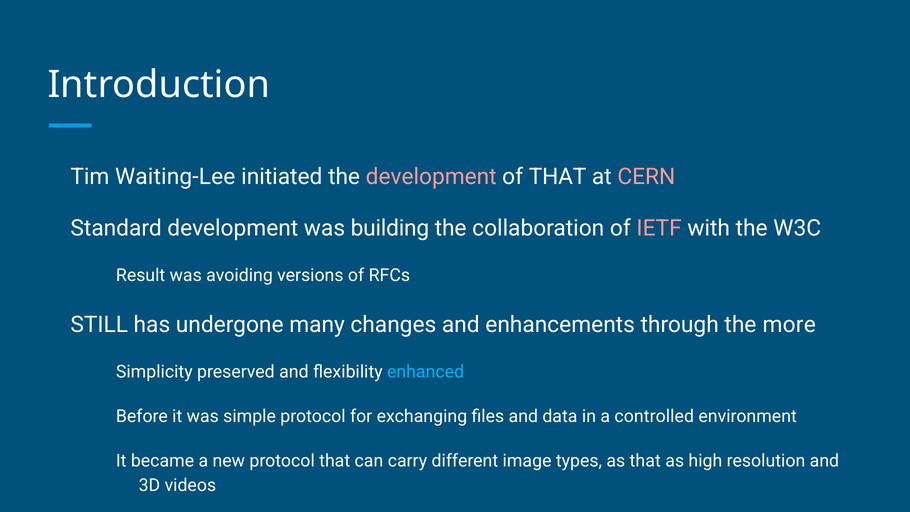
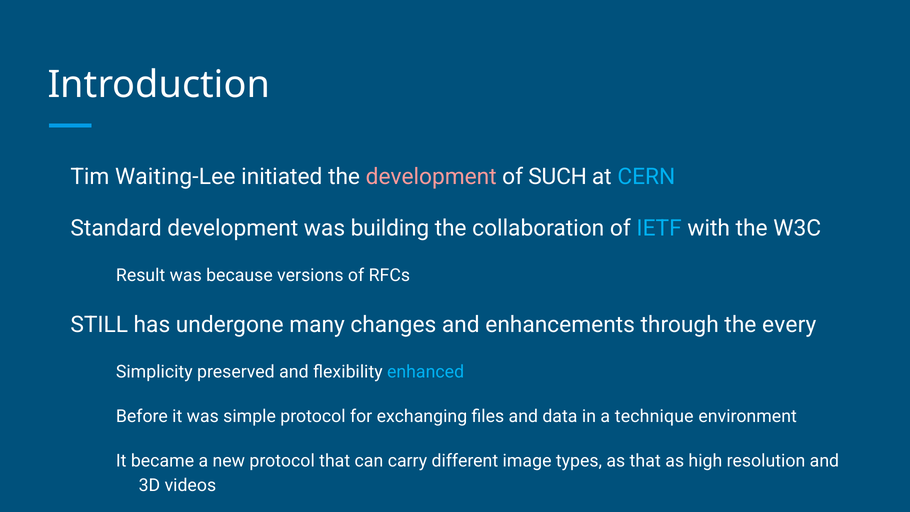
of THAT: THAT -> SUCH
CERN colour: pink -> light blue
IETF colour: pink -> light blue
avoiding: avoiding -> because
more: more -> every
controlled: controlled -> technique
